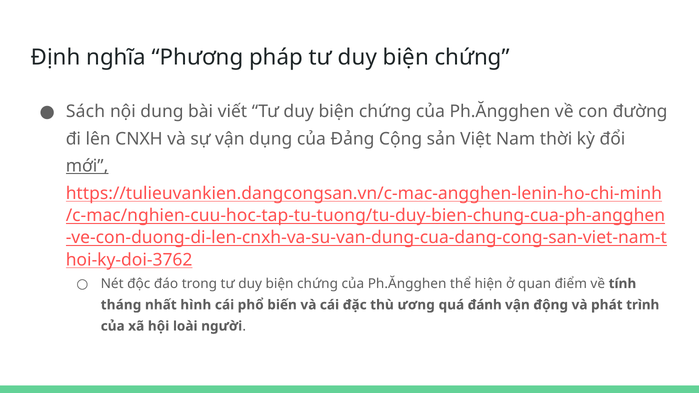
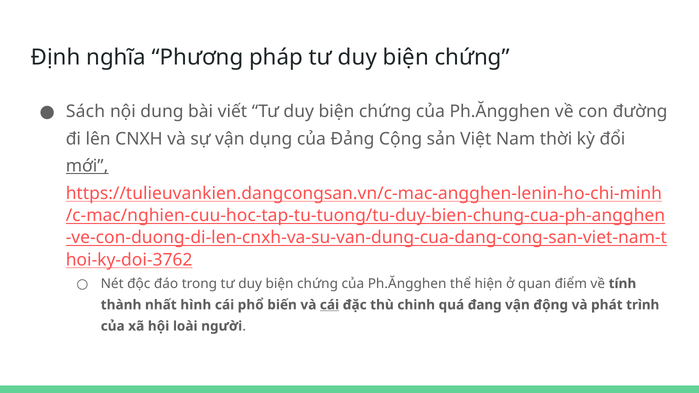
tháng: tháng -> thành
cái at (329, 305) underline: none -> present
ương: ương -> chinh
đánh: đánh -> đang
